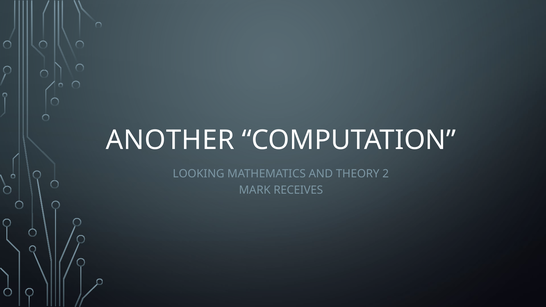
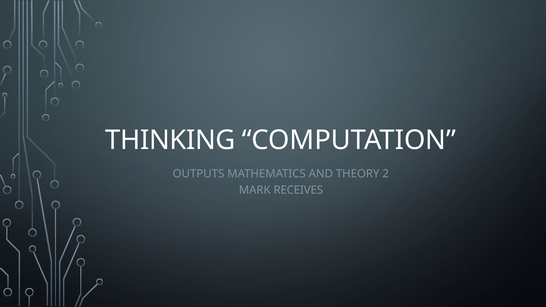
ANOTHER: ANOTHER -> THINKING
LOOKING: LOOKING -> OUTPUTS
